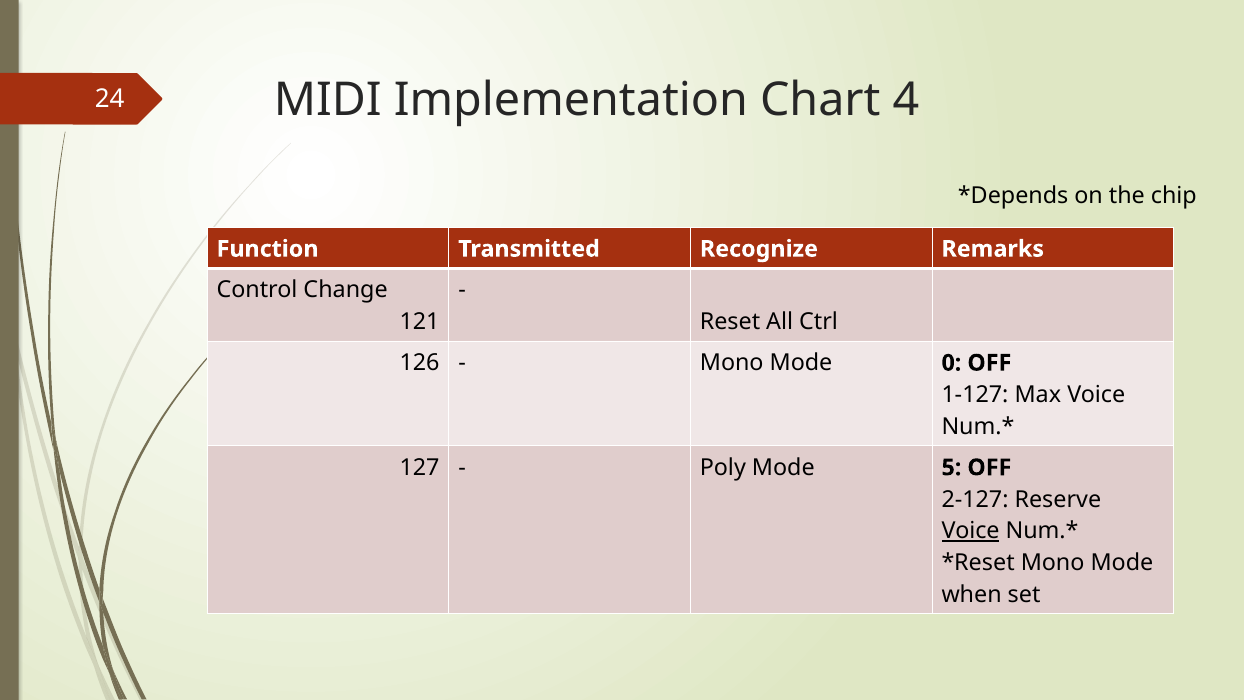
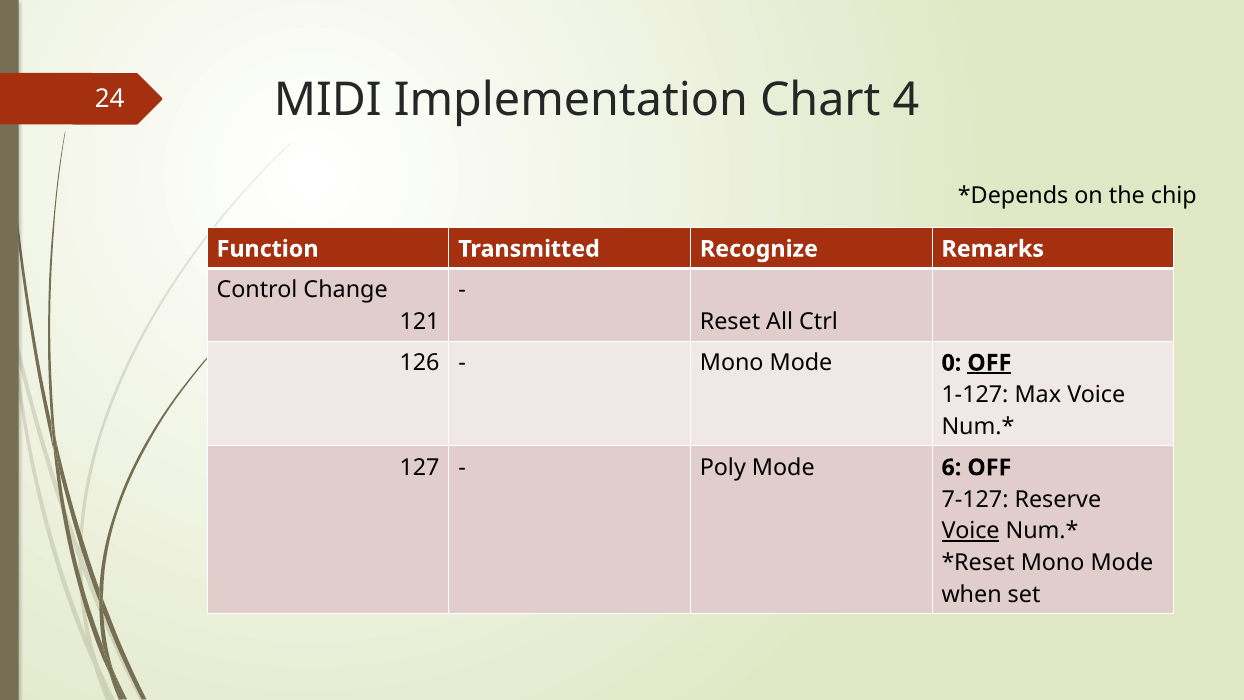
OFF at (989, 363) underline: none -> present
5: 5 -> 6
2-127: 2-127 -> 7-127
